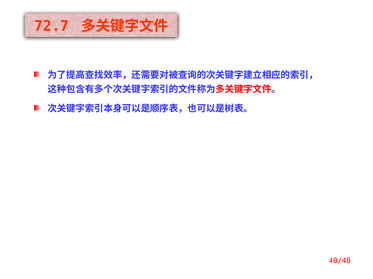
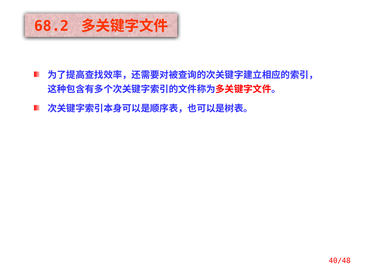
72.7: 72.7 -> 68.2
